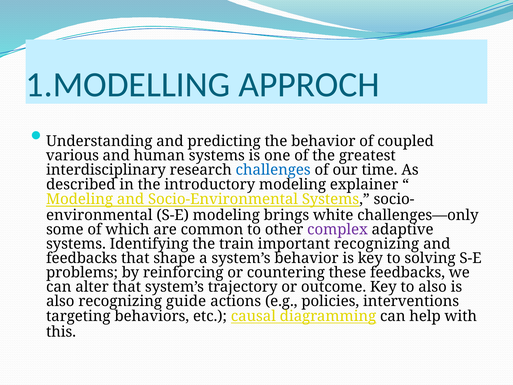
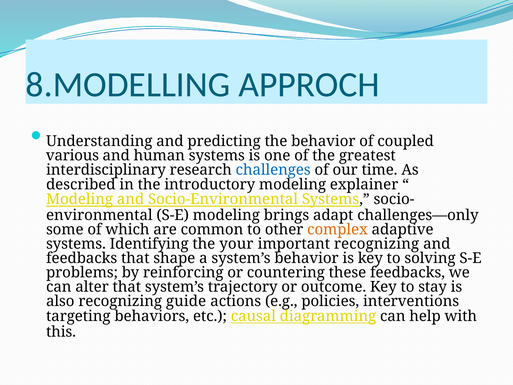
1.MODELLING: 1.MODELLING -> 8.MODELLING
white: white -> adapt
complex colour: purple -> orange
train: train -> your
to also: also -> stay
